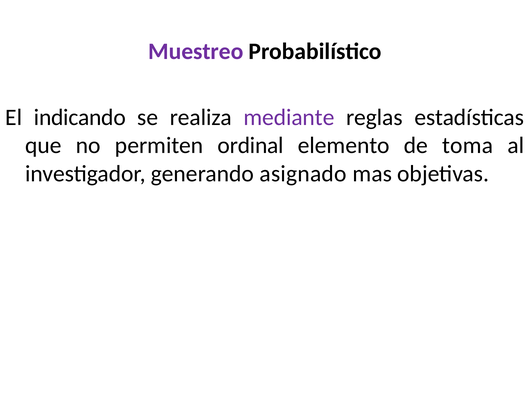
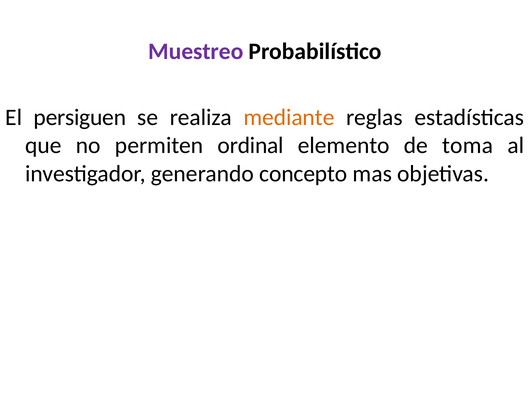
indicando: indicando -> persiguen
mediante colour: purple -> orange
asignado: asignado -> concepto
